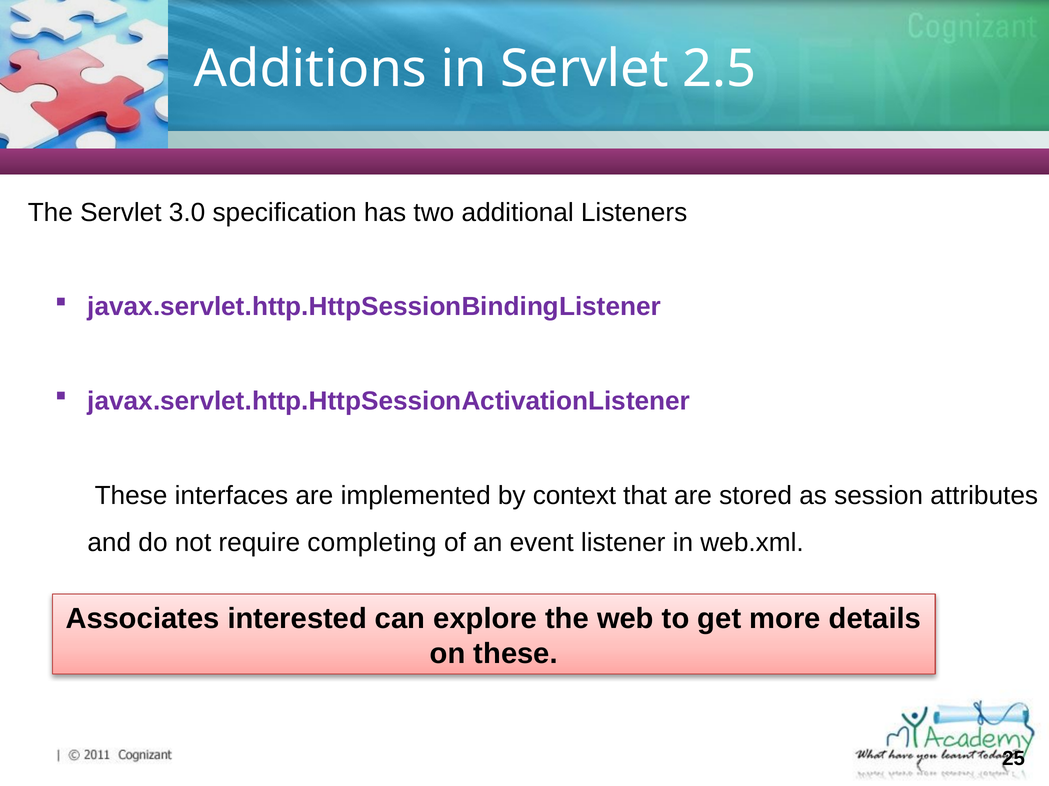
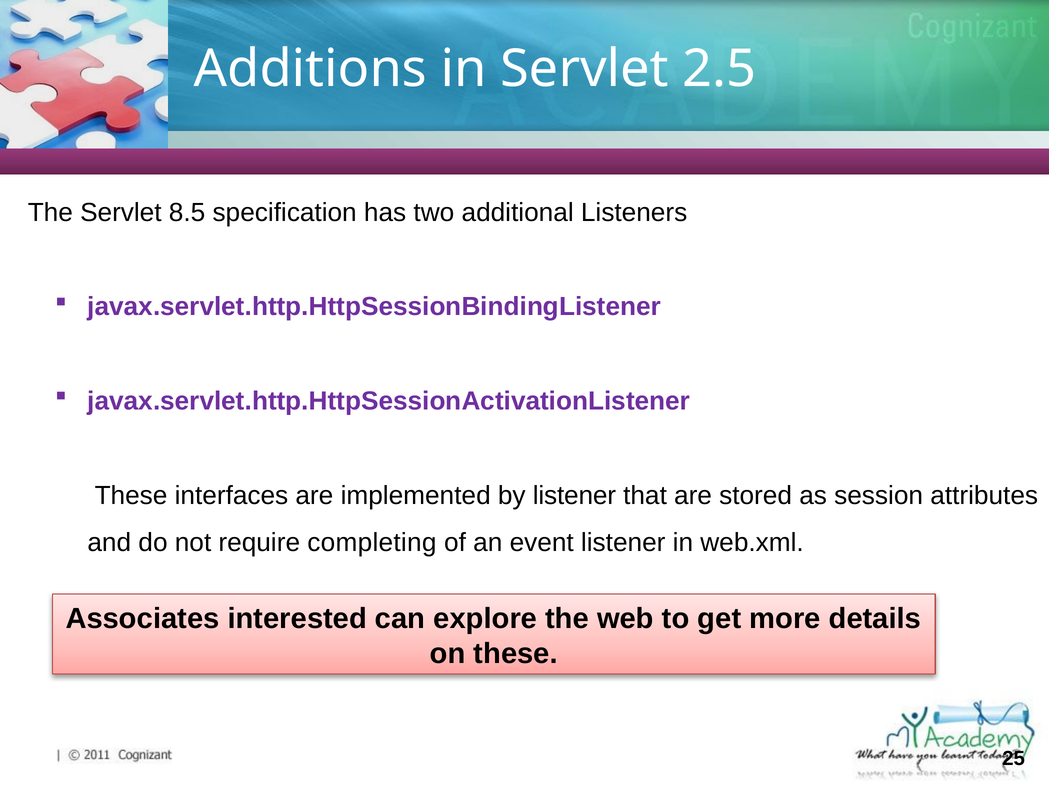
3.0: 3.0 -> 8.5
by context: context -> listener
